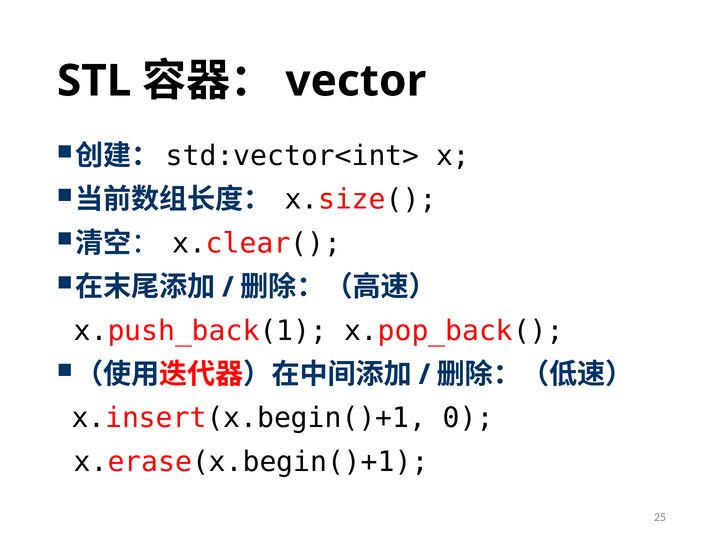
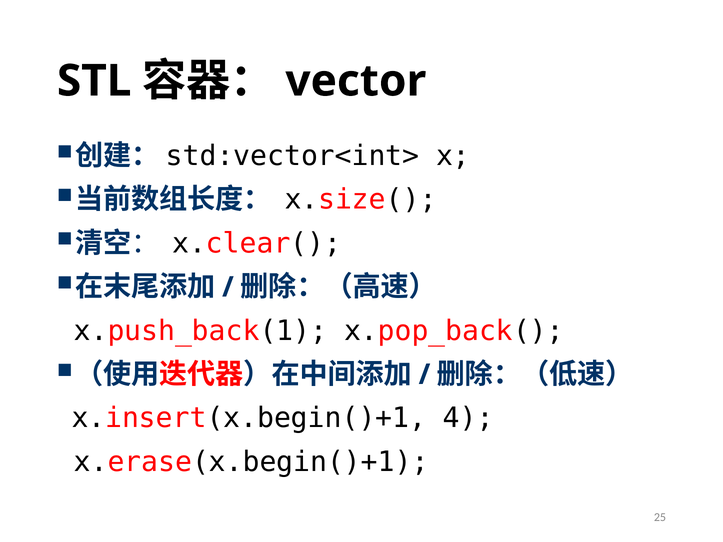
0: 0 -> 4
